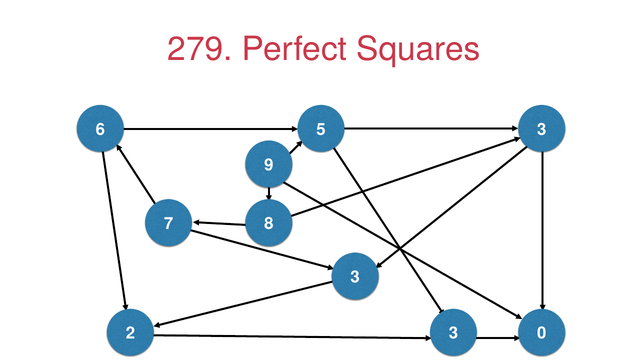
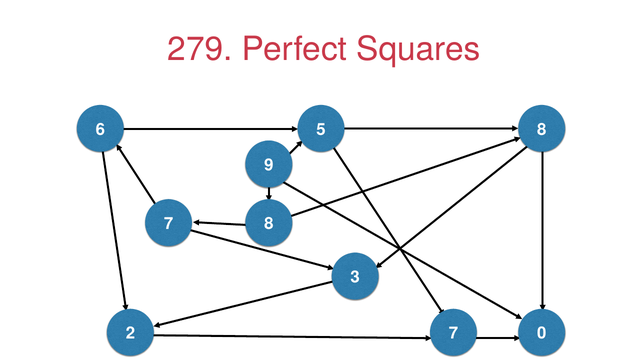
3 at (542, 130): 3 -> 8
2 3: 3 -> 7
